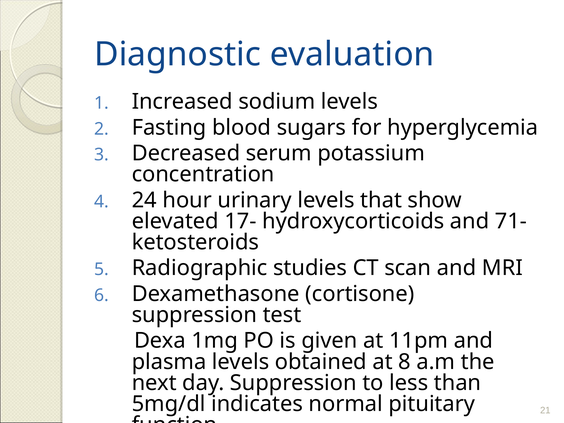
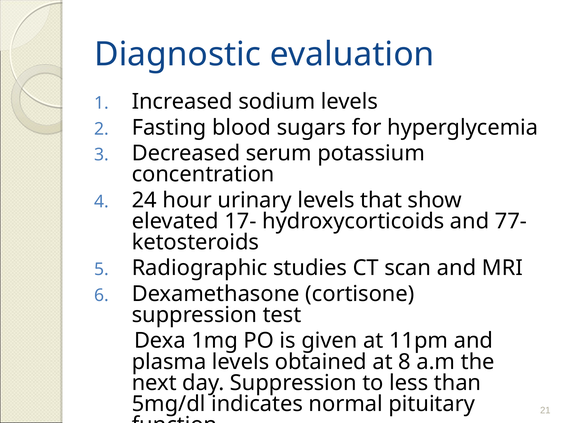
71-: 71- -> 77-
